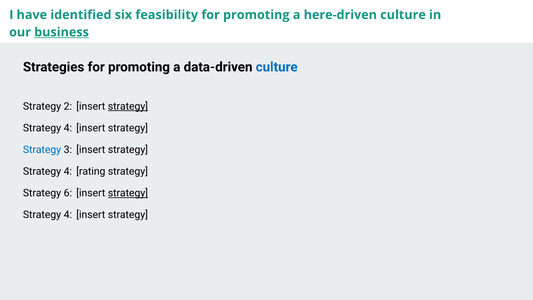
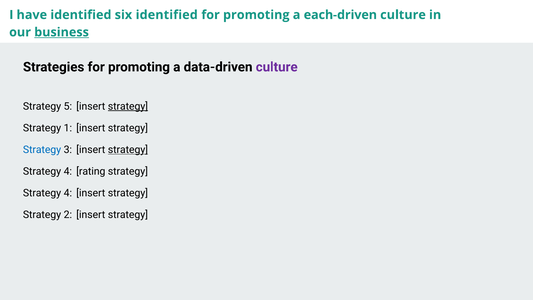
six feasibility: feasibility -> identified
here-driven: here-driven -> each-driven
culture at (277, 67) colour: blue -> purple
2: 2 -> 5
4 at (68, 128): 4 -> 1
strategy at (128, 150) underline: none -> present
6 at (68, 193): 6 -> 4
strategy at (128, 193) underline: present -> none
4 at (68, 215): 4 -> 2
